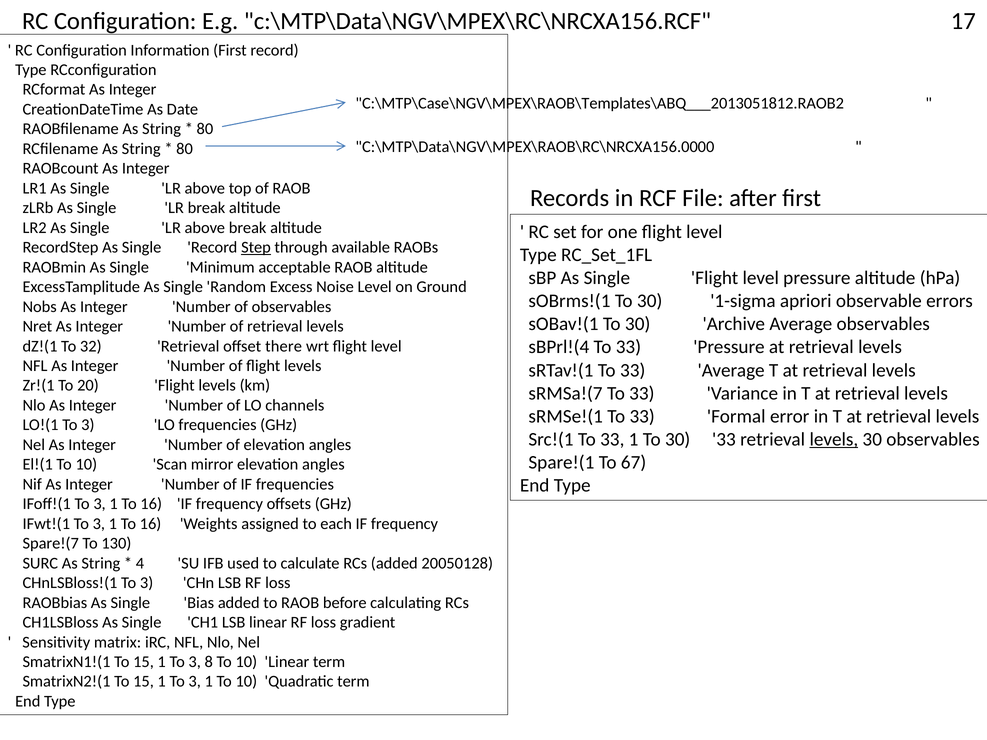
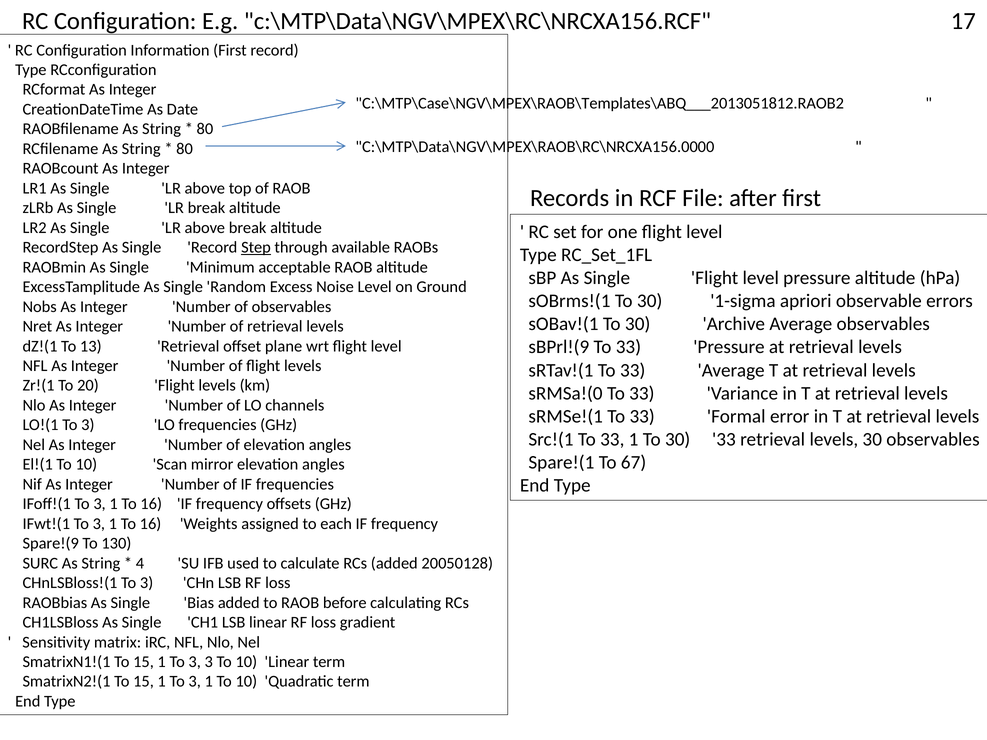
32: 32 -> 13
there: there -> plane
sBPrl!(4: sBPrl!(4 -> sBPrl!(9
sRMSa!(7: sRMSa!(7 -> sRMSa!(0
levels at (834, 439) underline: present -> none
Spare!(7: Spare!(7 -> Spare!(9
3 8: 8 -> 3
